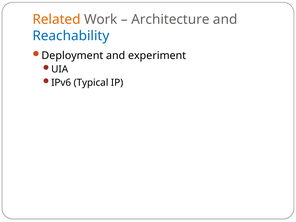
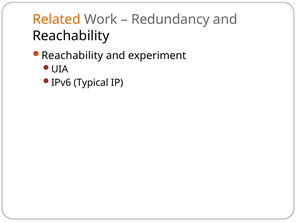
Architecture: Architecture -> Redundancy
Reachability at (71, 36) colour: blue -> black
Deployment at (72, 55): Deployment -> Reachability
